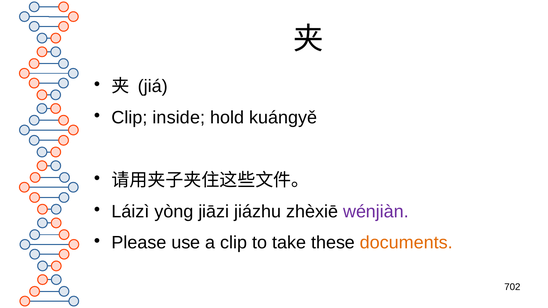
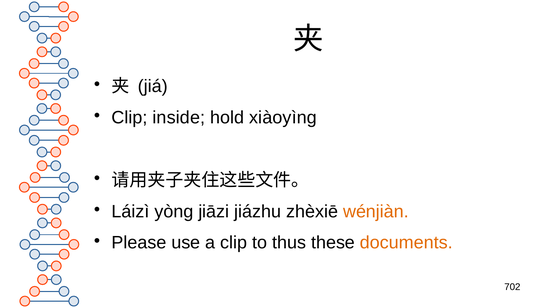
kuángyě: kuángyě -> xiàoyìng
wénjiàn colour: purple -> orange
take: take -> thus
